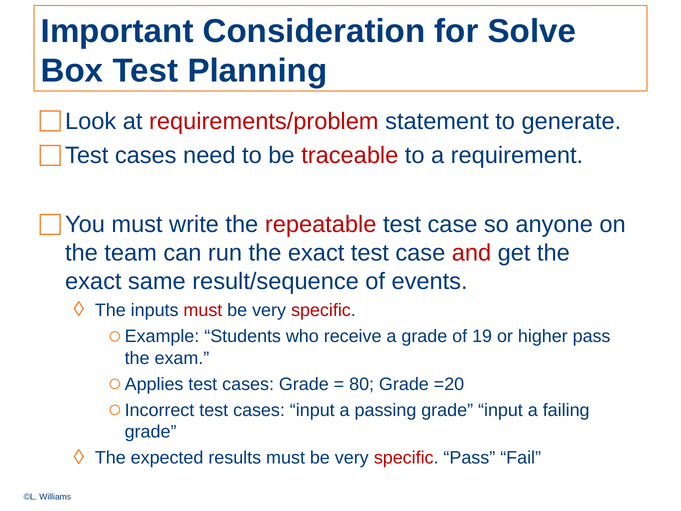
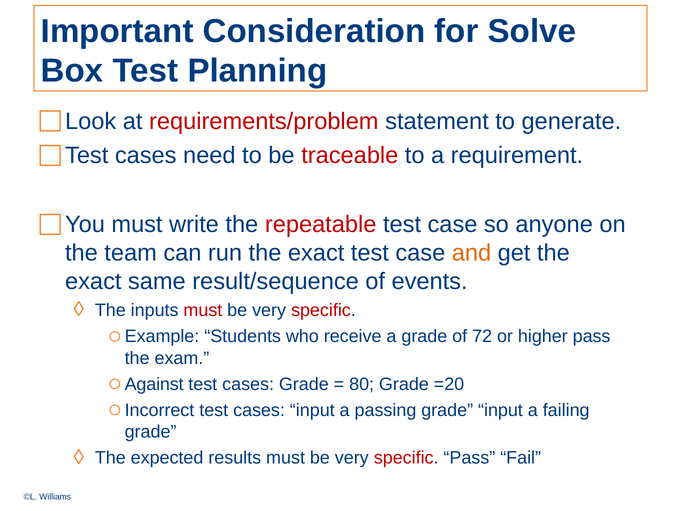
and colour: red -> orange
19: 19 -> 72
Applies: Applies -> Against
